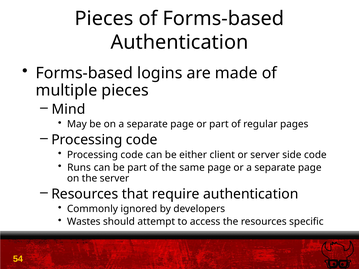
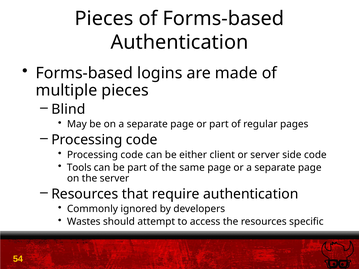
Mind: Mind -> Blind
Runs: Runs -> Tools
